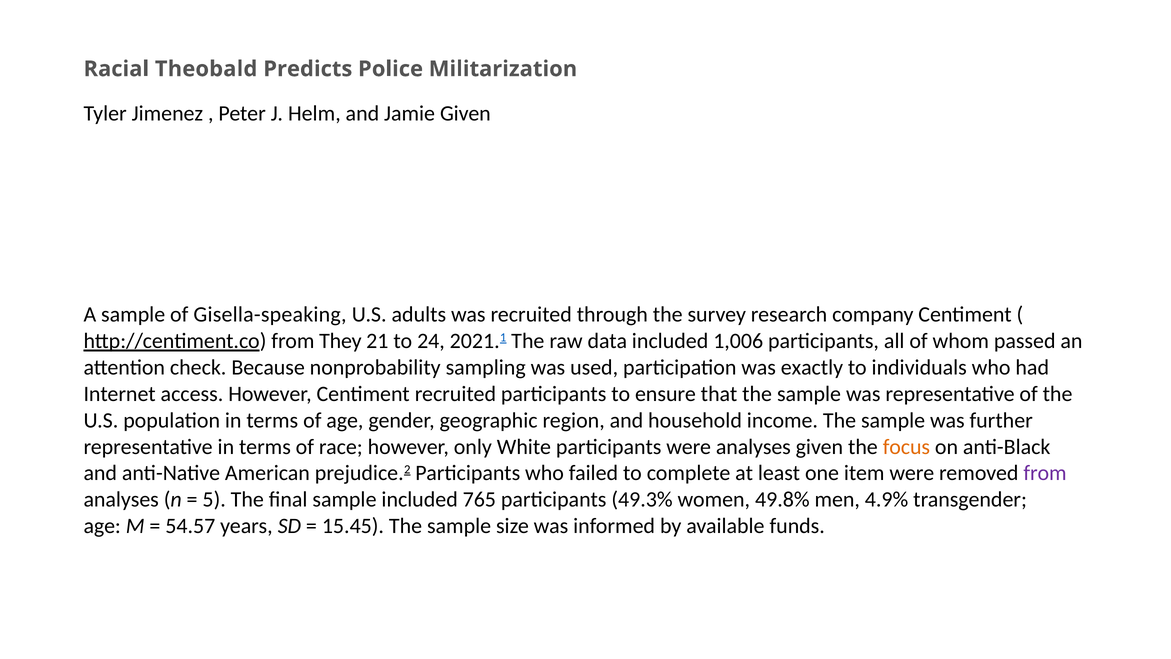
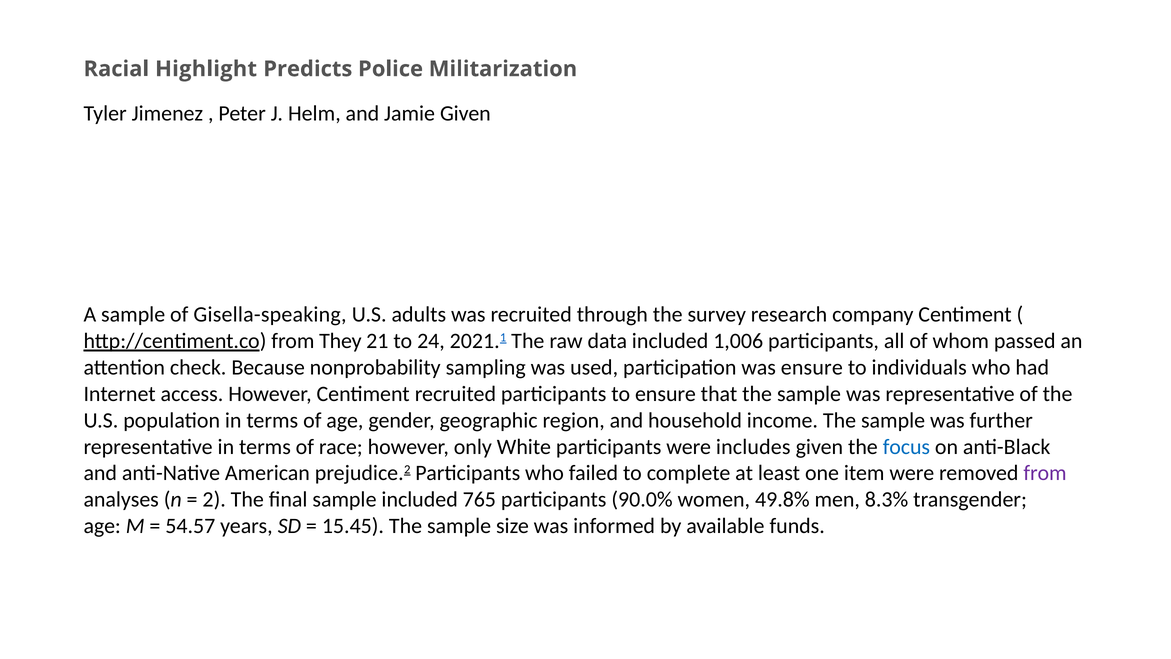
Theobald: Theobald -> Highlight
was exactly: exactly -> ensure
were analyses: analyses -> includes
focus colour: orange -> blue
5: 5 -> 2
49.3%: 49.3% -> 90.0%
4.9%: 4.9% -> 8.3%
